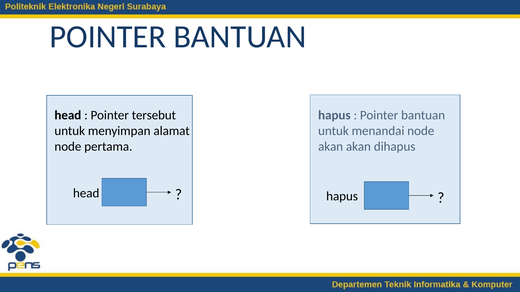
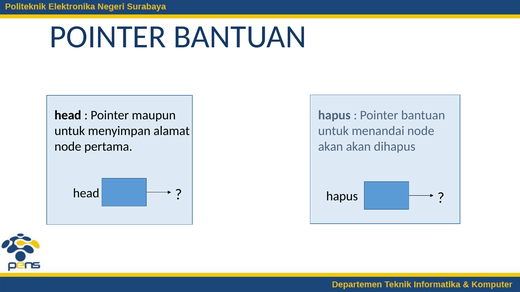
tersebut: tersebut -> maupun
